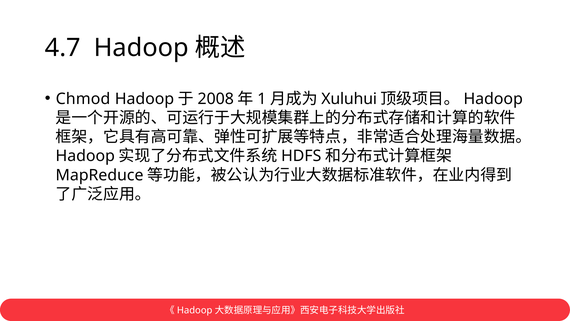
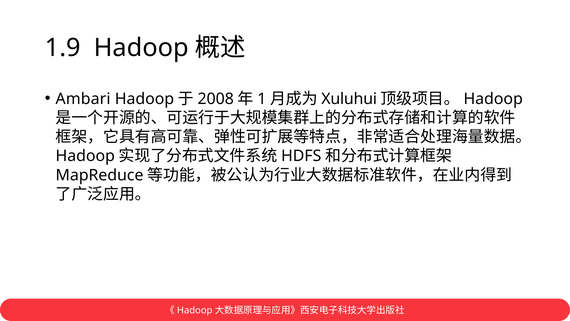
4.7: 4.7 -> 1.9
Chmod: Chmod -> Ambari
